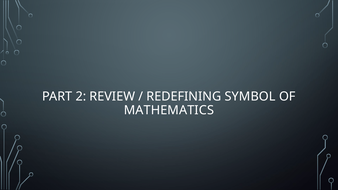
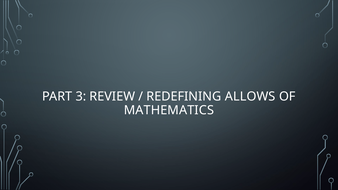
2: 2 -> 3
SYMBOL: SYMBOL -> ALLOWS
